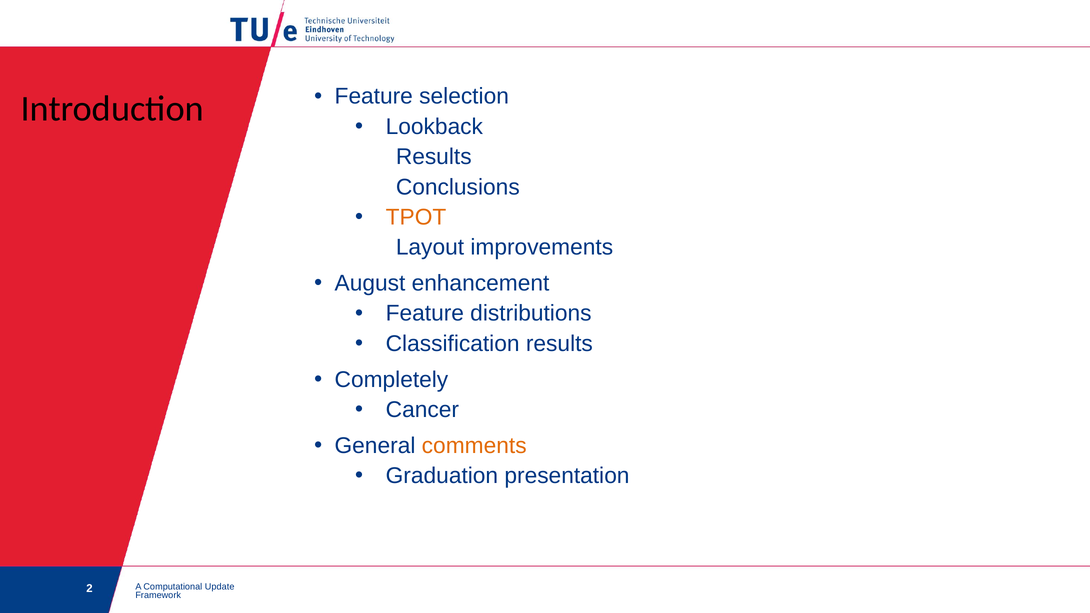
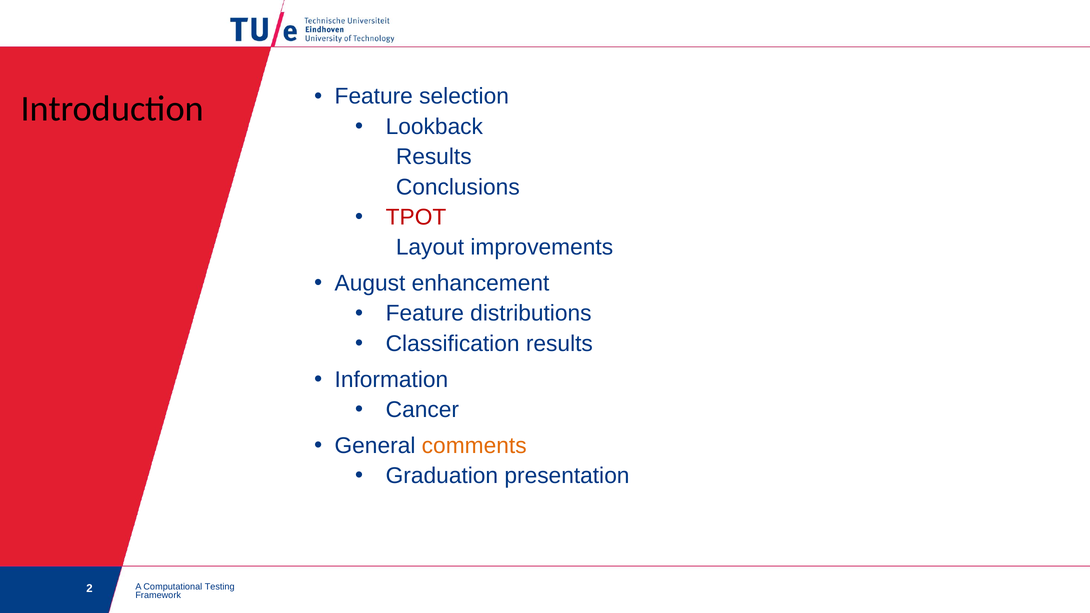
TPOT colour: orange -> red
Completely: Completely -> Information
Update: Update -> Testing
